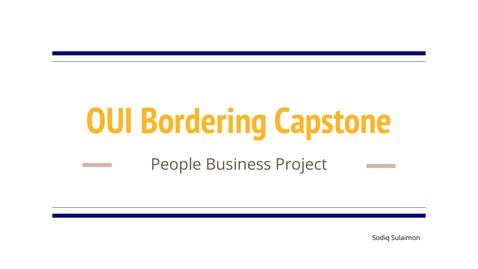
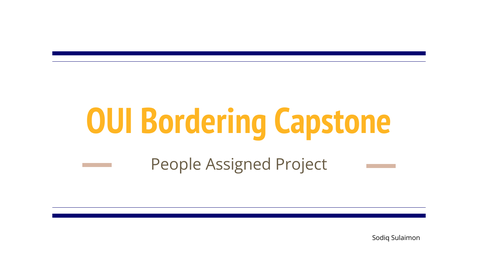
Business: Business -> Assigned
